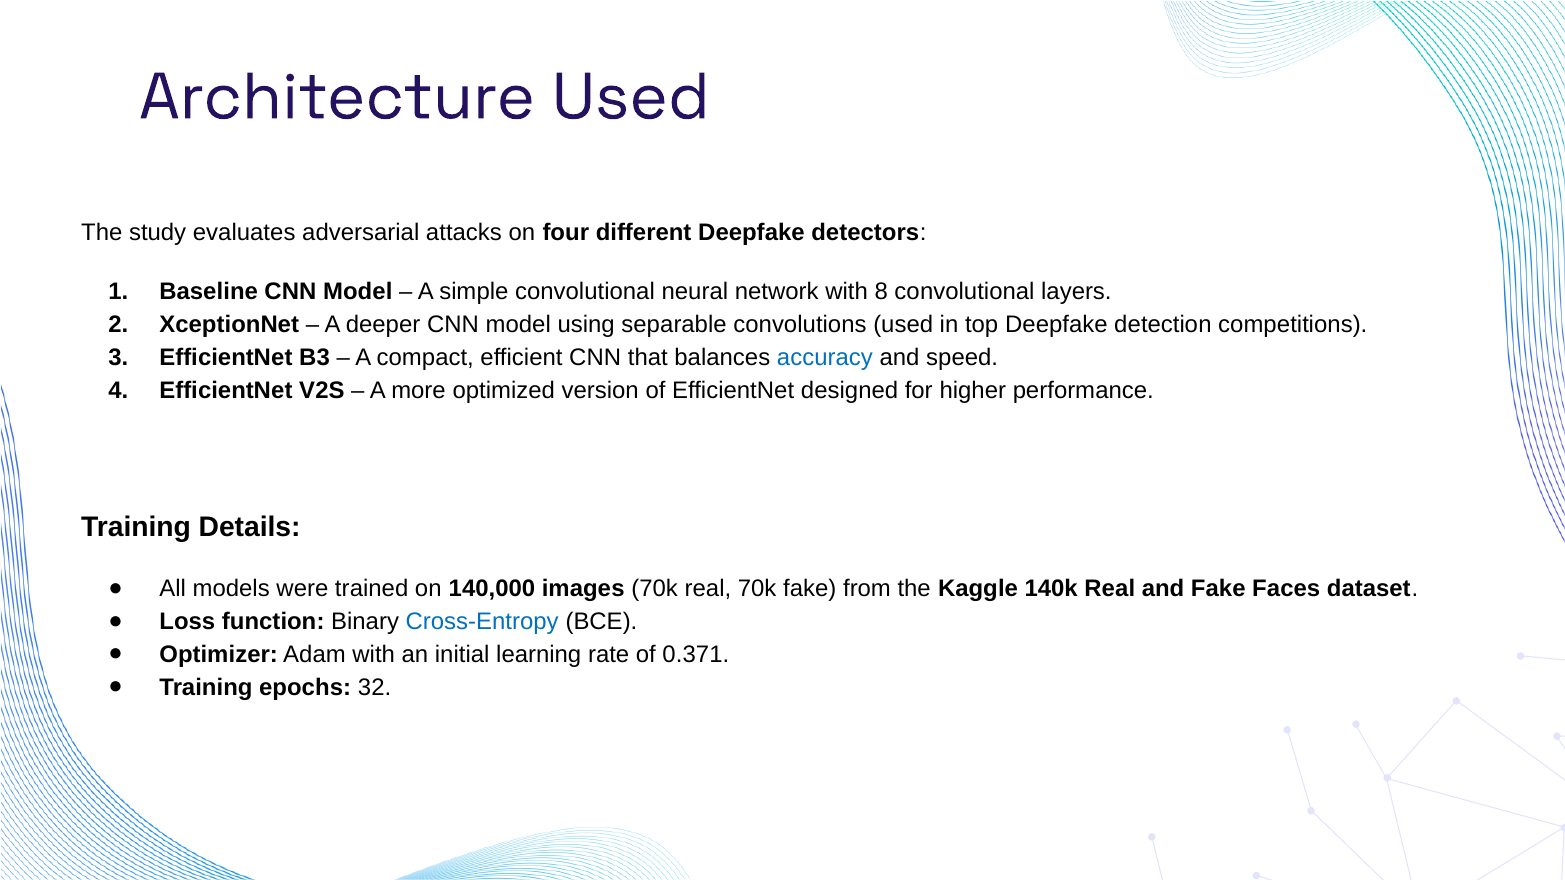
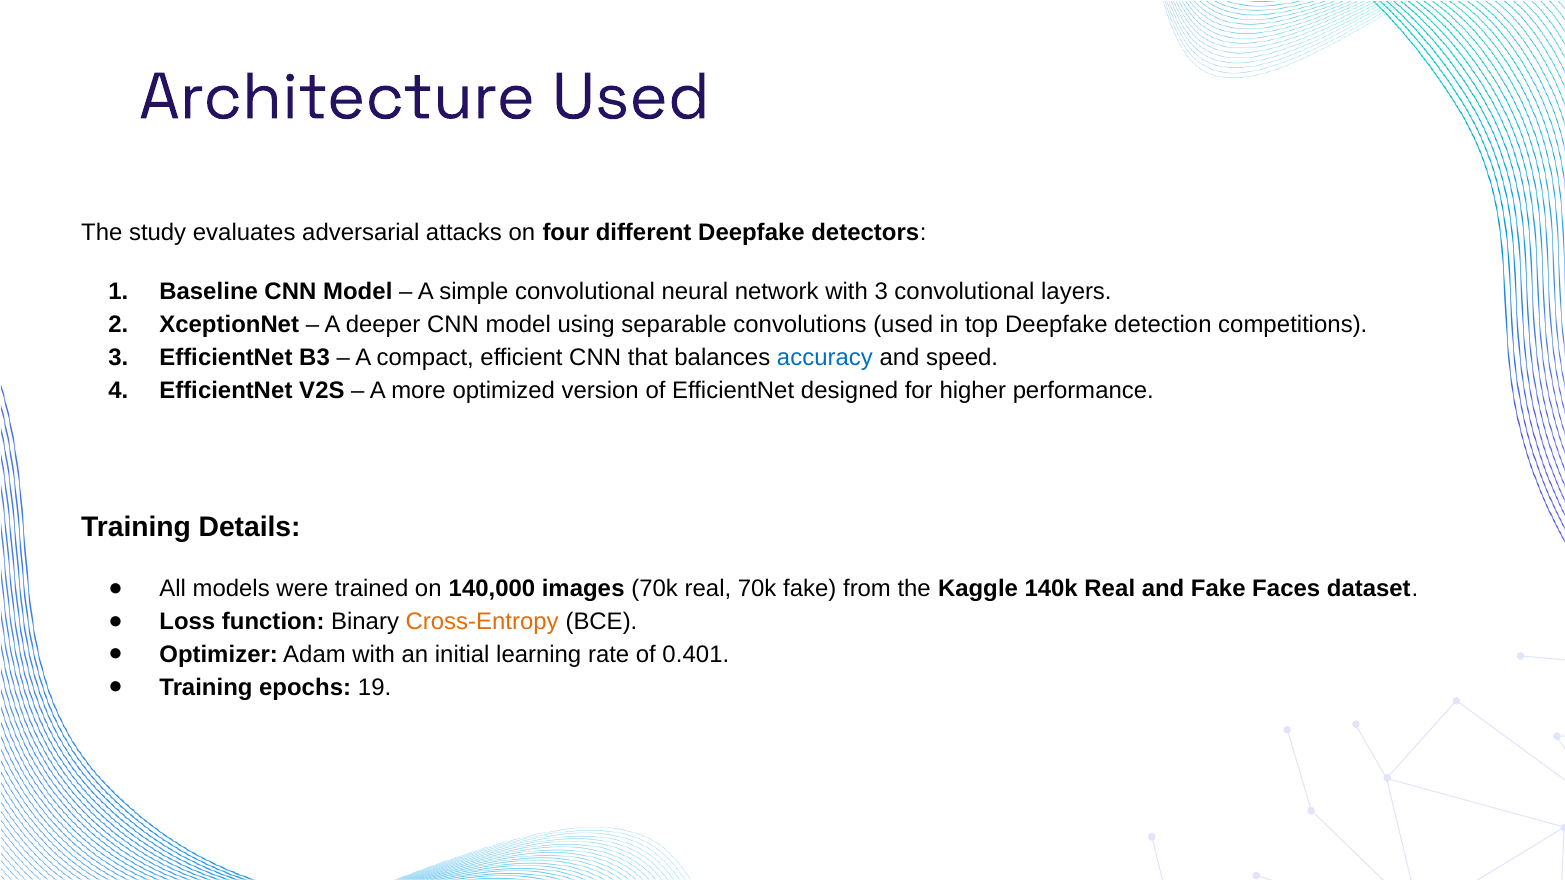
with 8: 8 -> 3
Cross-Entropy colour: blue -> orange
0.371: 0.371 -> 0.401
32: 32 -> 19
